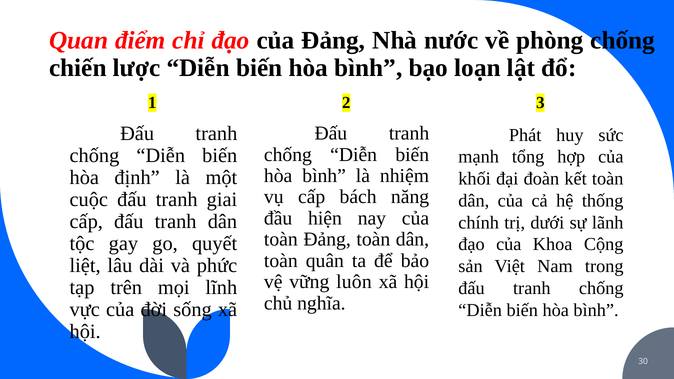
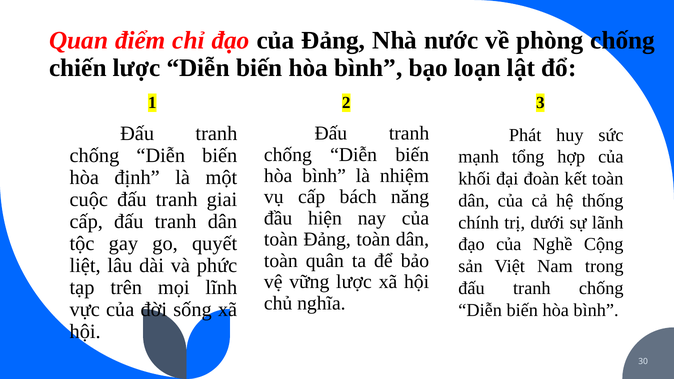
Khoa: Khoa -> Nghề
vững luôn: luôn -> lược
